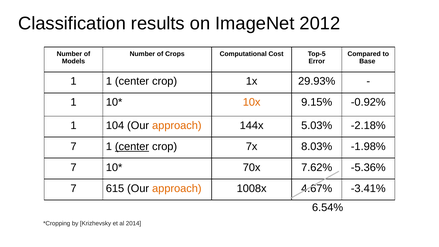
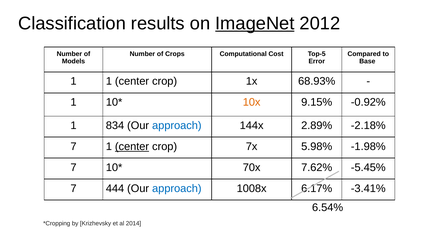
ImageNet underline: none -> present
29.93%: 29.93% -> 68.93%
104: 104 -> 834
approach at (177, 125) colour: orange -> blue
5.03%: 5.03% -> 2.89%
8.03%: 8.03% -> 5.98%
-5.36%: -5.36% -> -5.45%
615: 615 -> 444
approach at (177, 188) colour: orange -> blue
4.67%: 4.67% -> 6.17%
